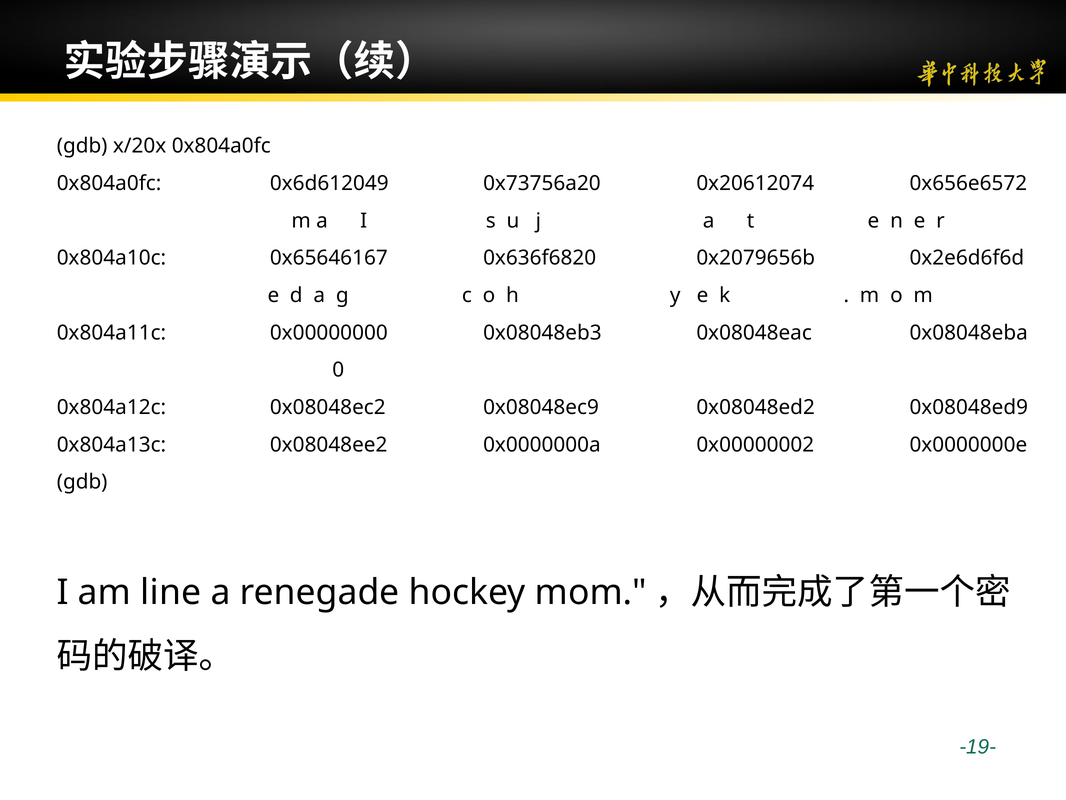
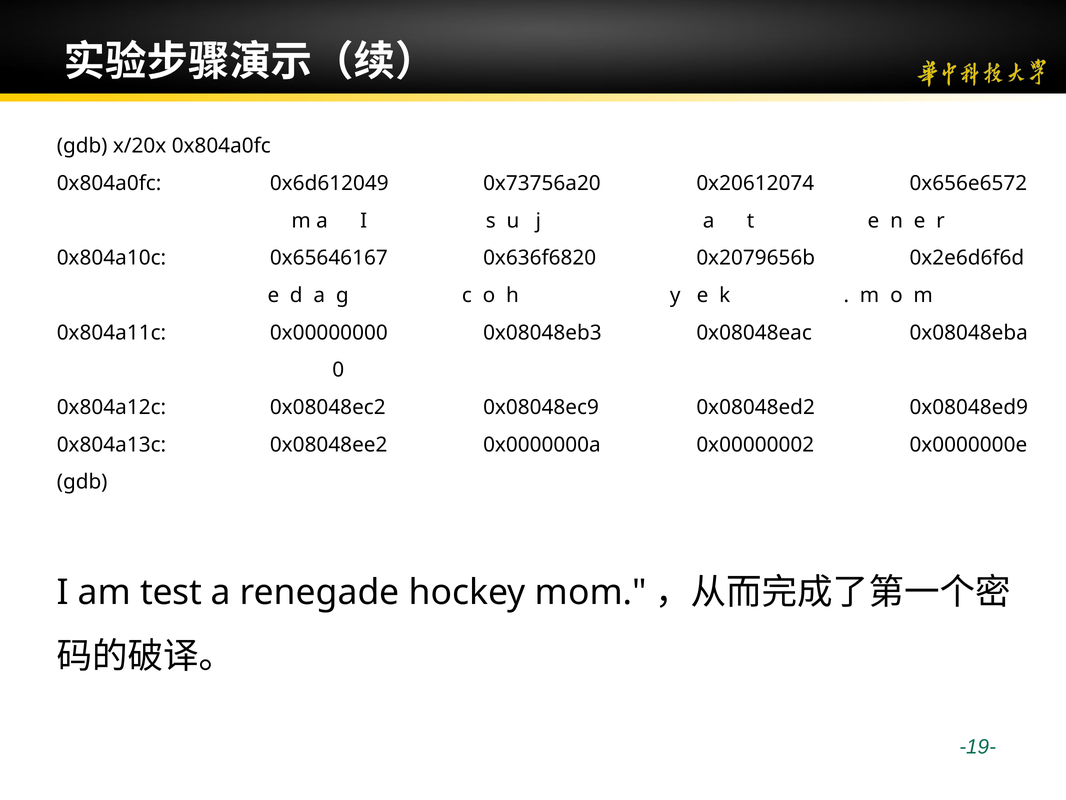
line: line -> test
